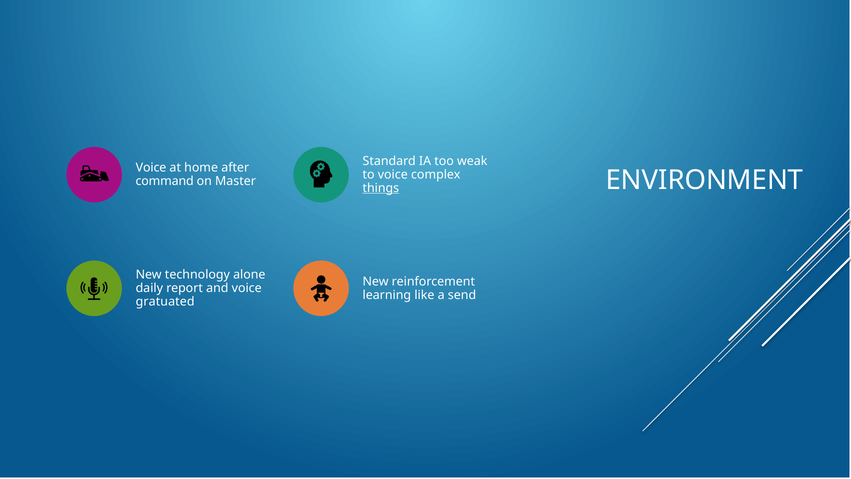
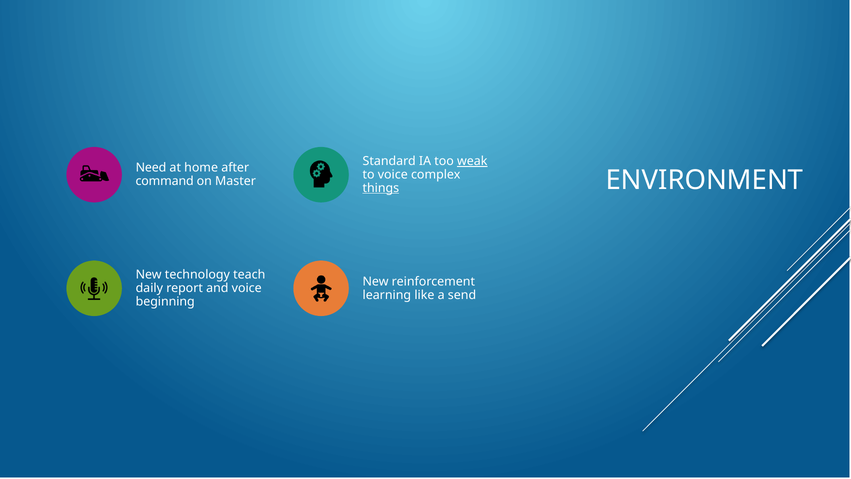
weak underline: none -> present
Voice at (151, 168): Voice -> Need
alone: alone -> teach
gratuated: gratuated -> beginning
